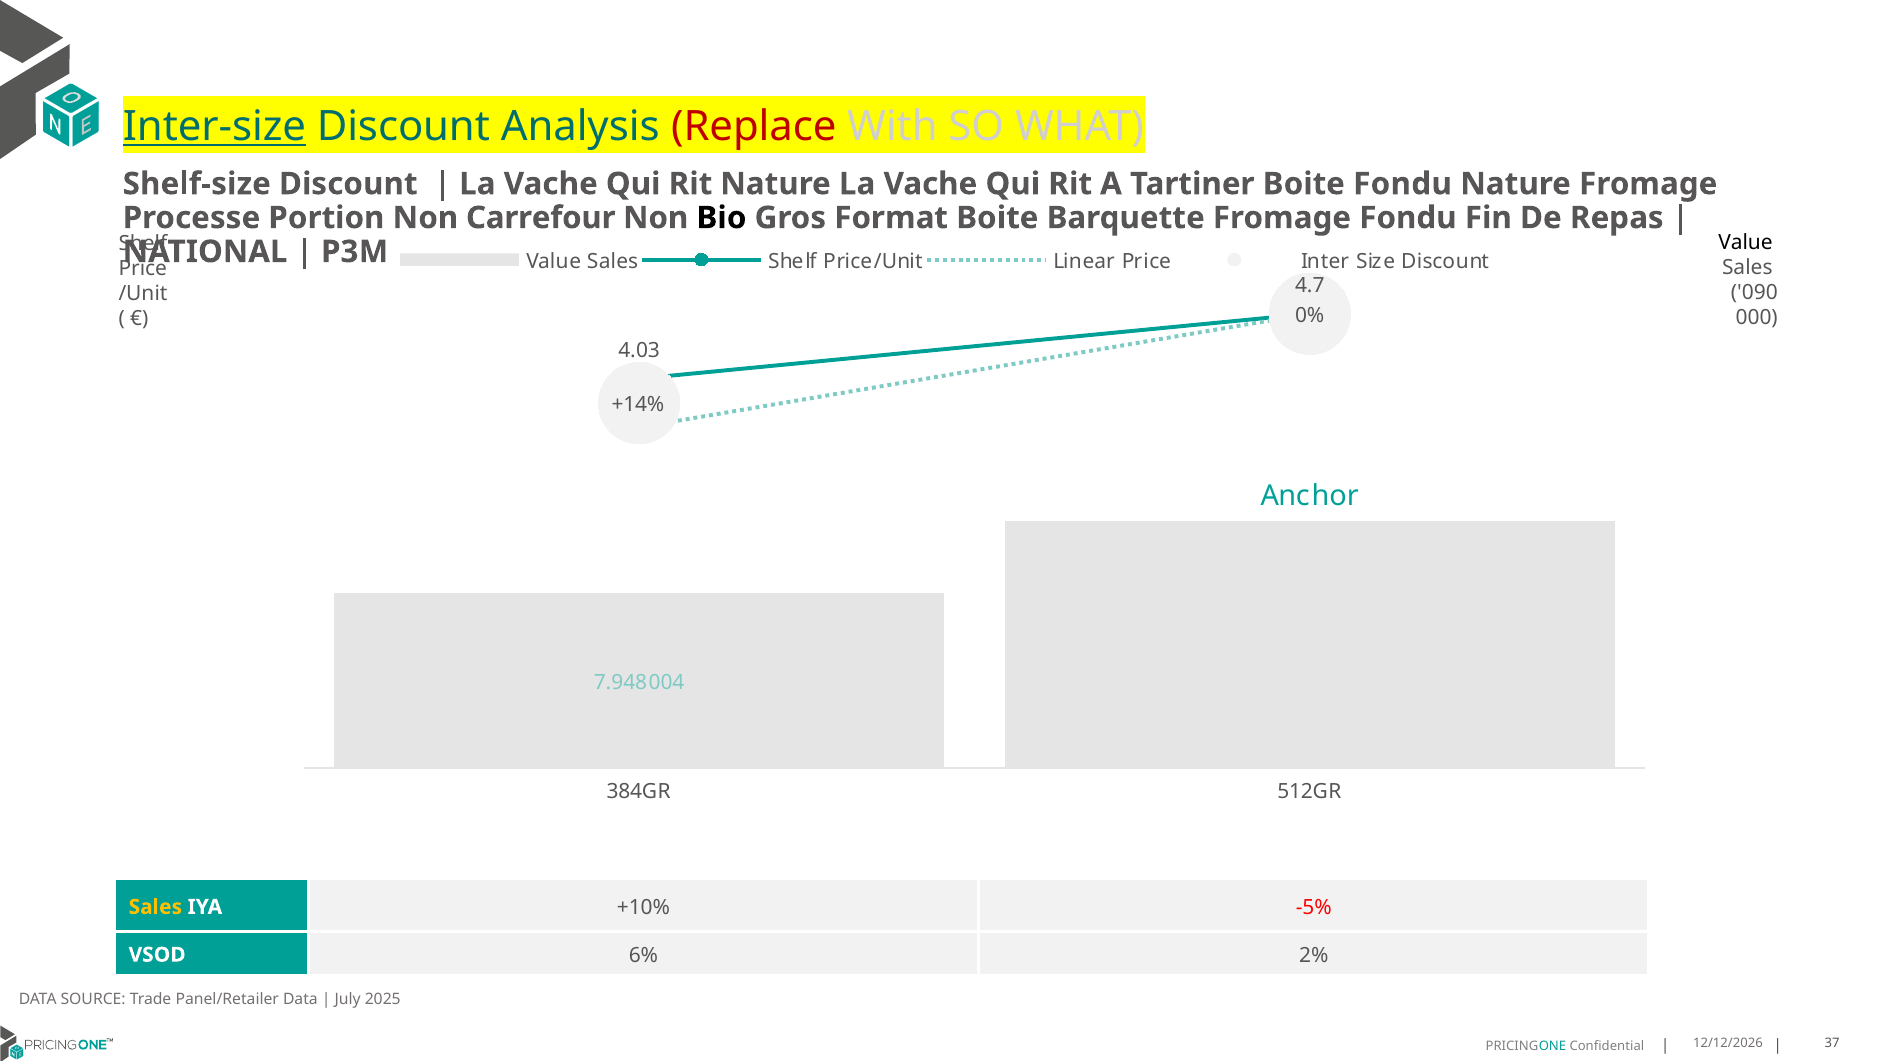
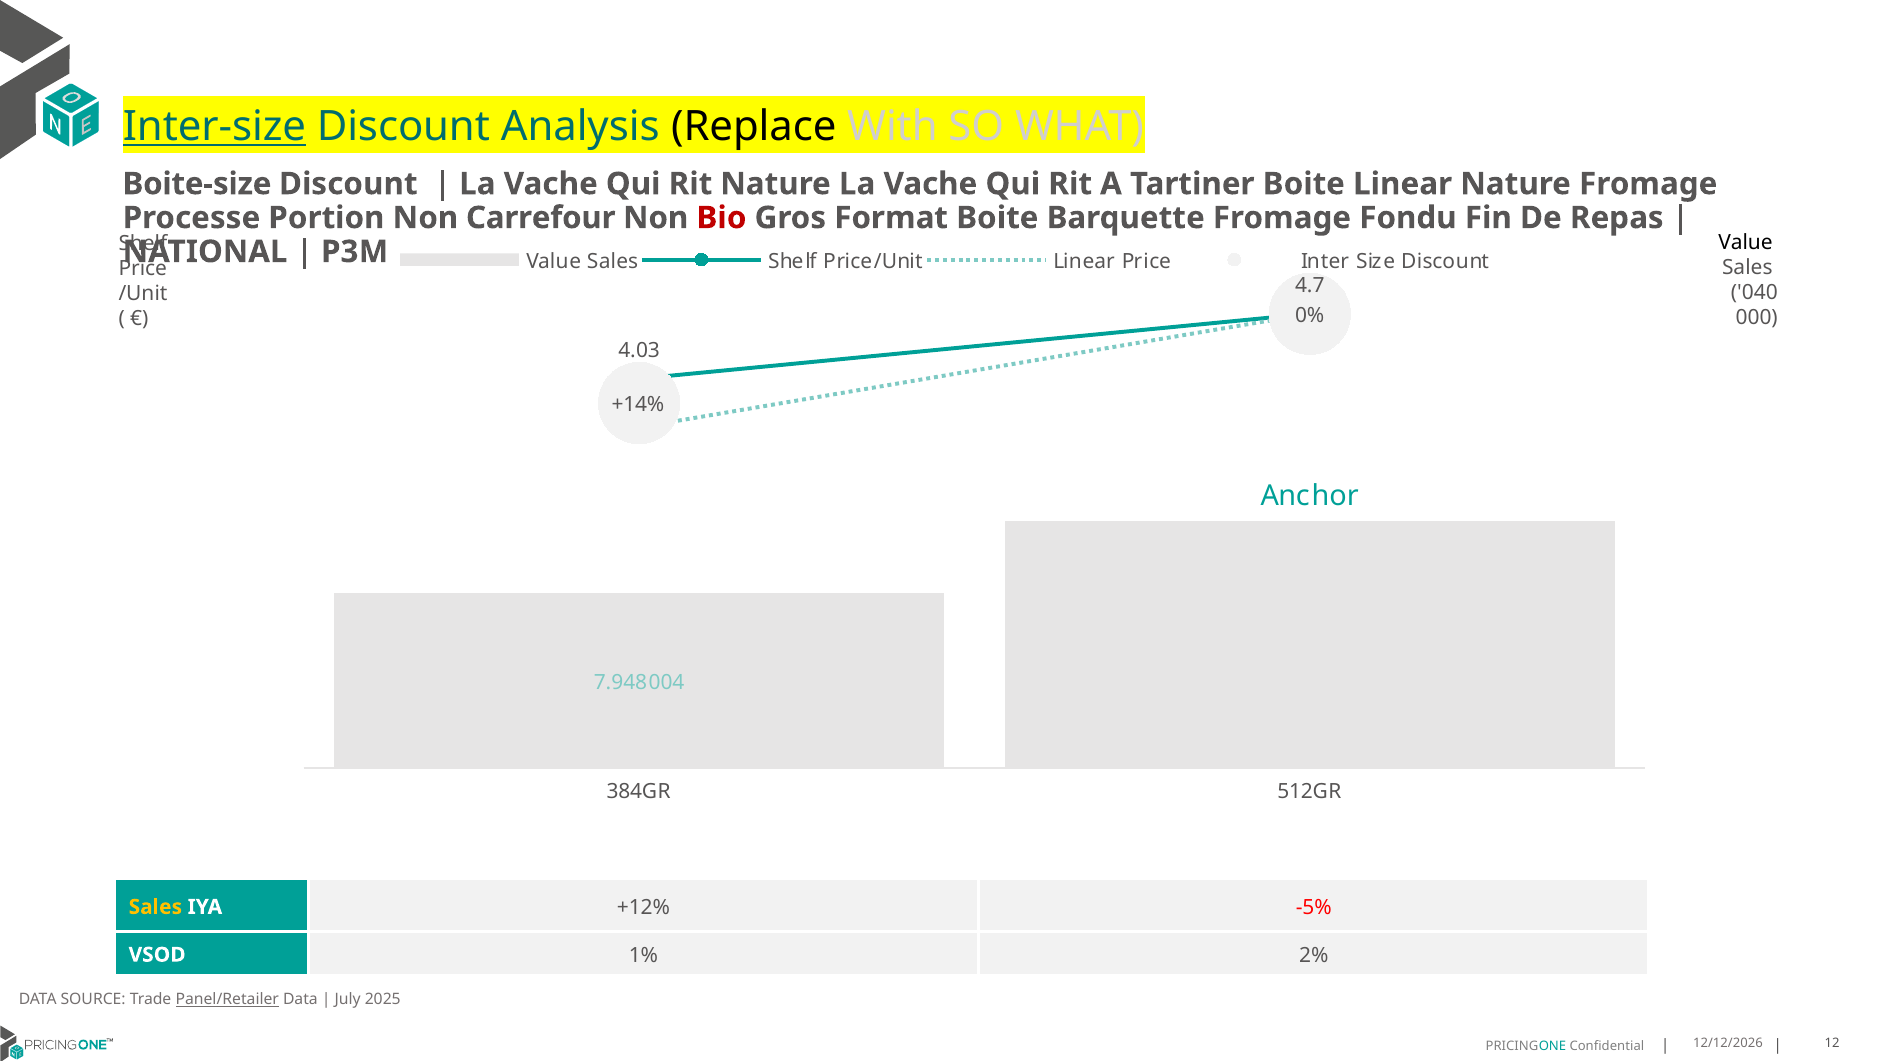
Replace colour: red -> black
Shelf-size: Shelf-size -> Boite-size
Boite Fondu: Fondu -> Linear
Bio colour: black -> red
090: 090 -> 040
+10%: +10% -> +12%
6%: 6% -> 1%
Panel/Retailer underline: none -> present
37: 37 -> 12
